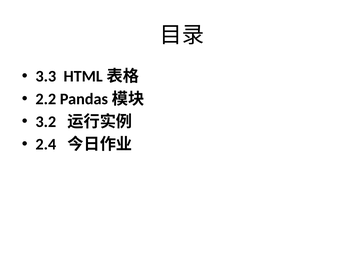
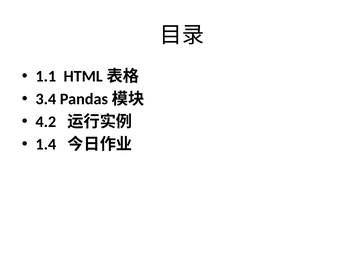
3.3: 3.3 -> 1.1
2.2: 2.2 -> 3.4
3.2: 3.2 -> 4.2
2.4: 2.4 -> 1.4
